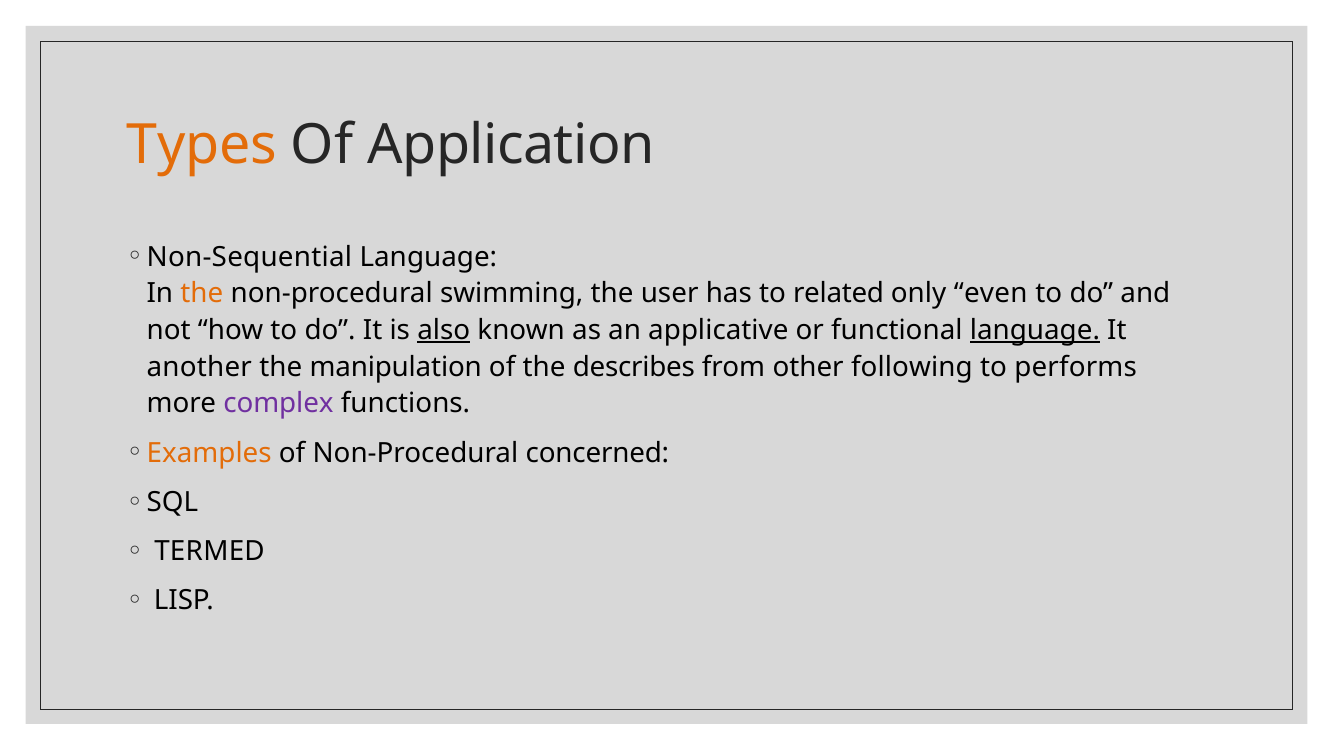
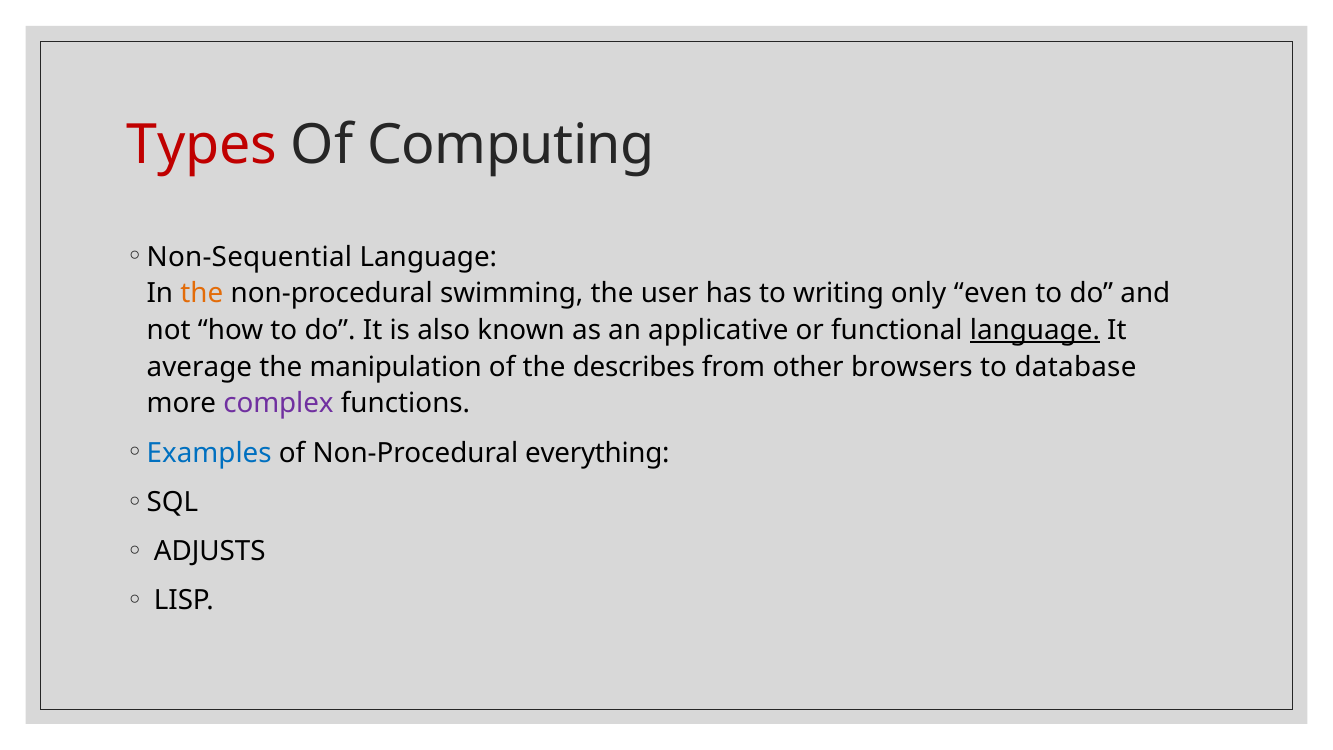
Types colour: orange -> red
Application: Application -> Computing
related: related -> writing
also underline: present -> none
another: another -> average
following: following -> browsers
performs: performs -> database
Examples colour: orange -> blue
concerned: concerned -> everything
TERMED: TERMED -> ADJUSTS
